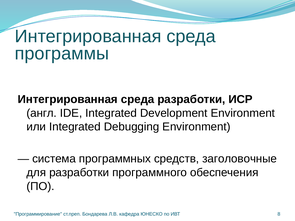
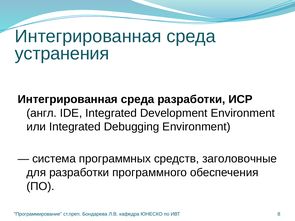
программы: программы -> устранения
